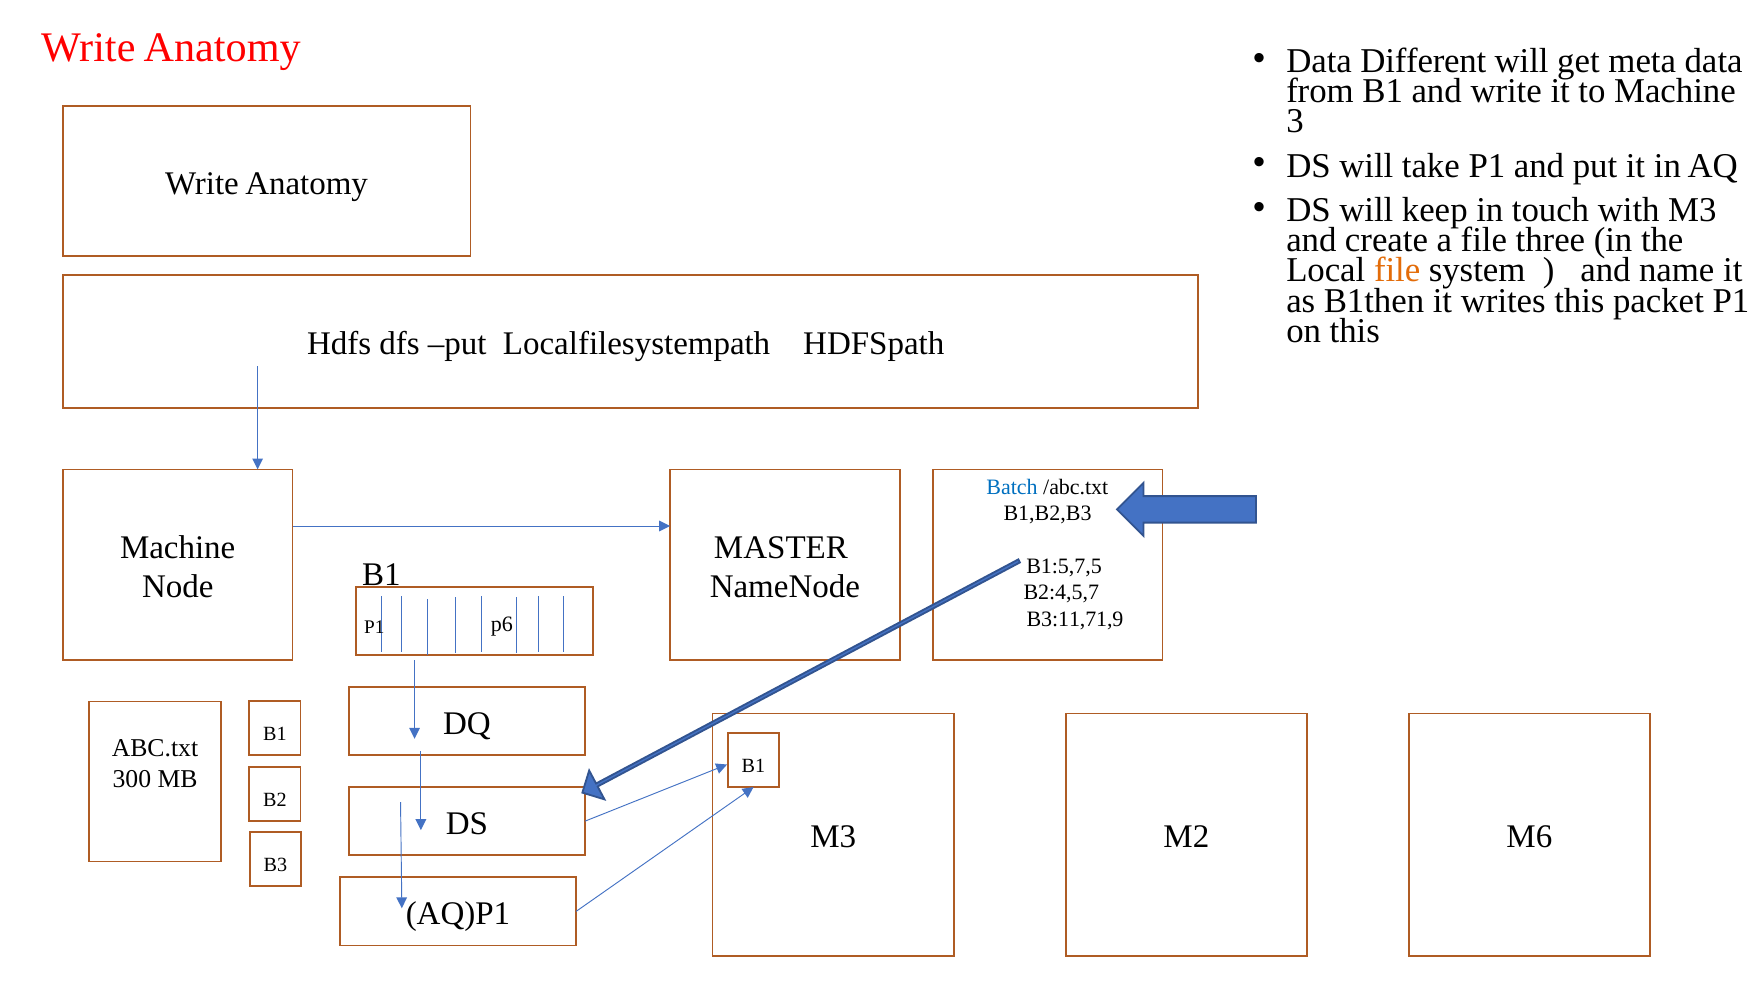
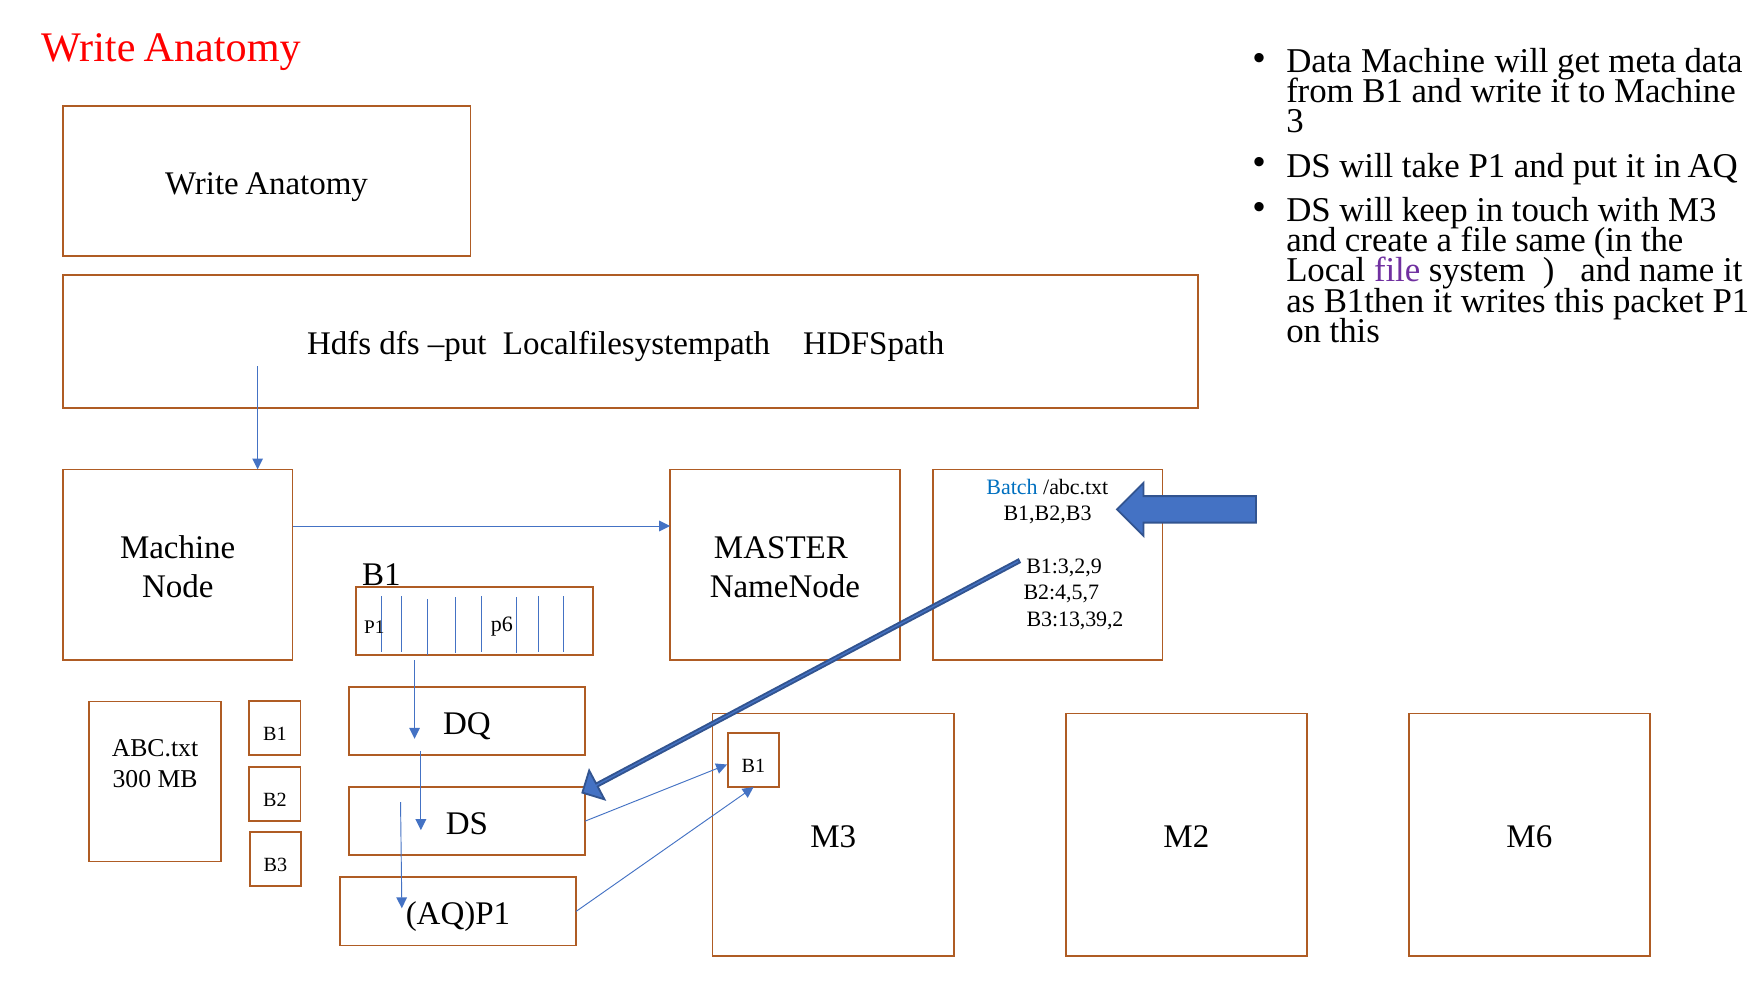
Data Different: Different -> Machine
three: three -> same
file at (1397, 271) colour: orange -> purple
B1:5,7,5: B1:5,7,5 -> B1:3,2,9
B3:11,71,9: B3:11,71,9 -> B3:13,39,2
